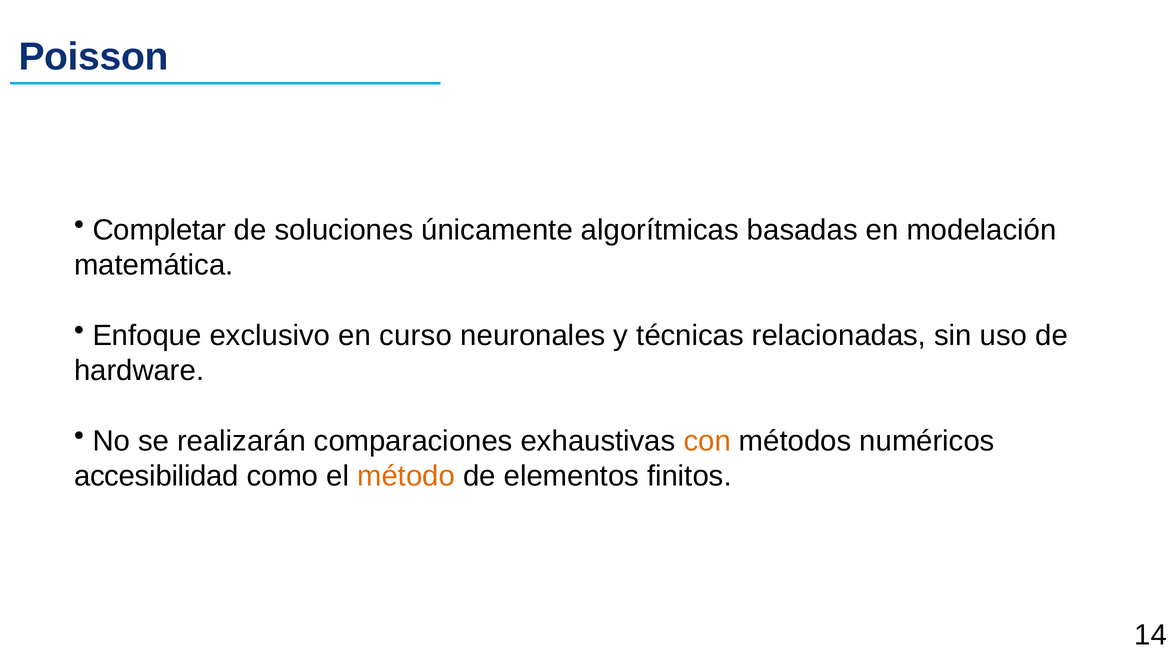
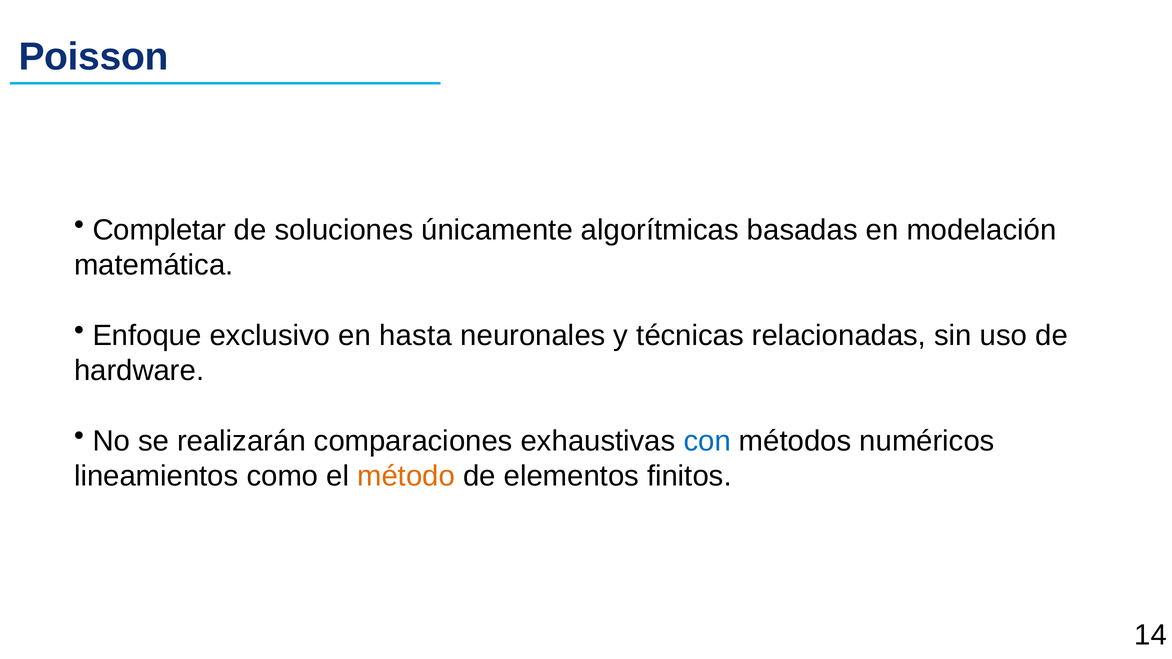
curso: curso -> hasta
con colour: orange -> blue
accesibilidad: accesibilidad -> lineamientos
